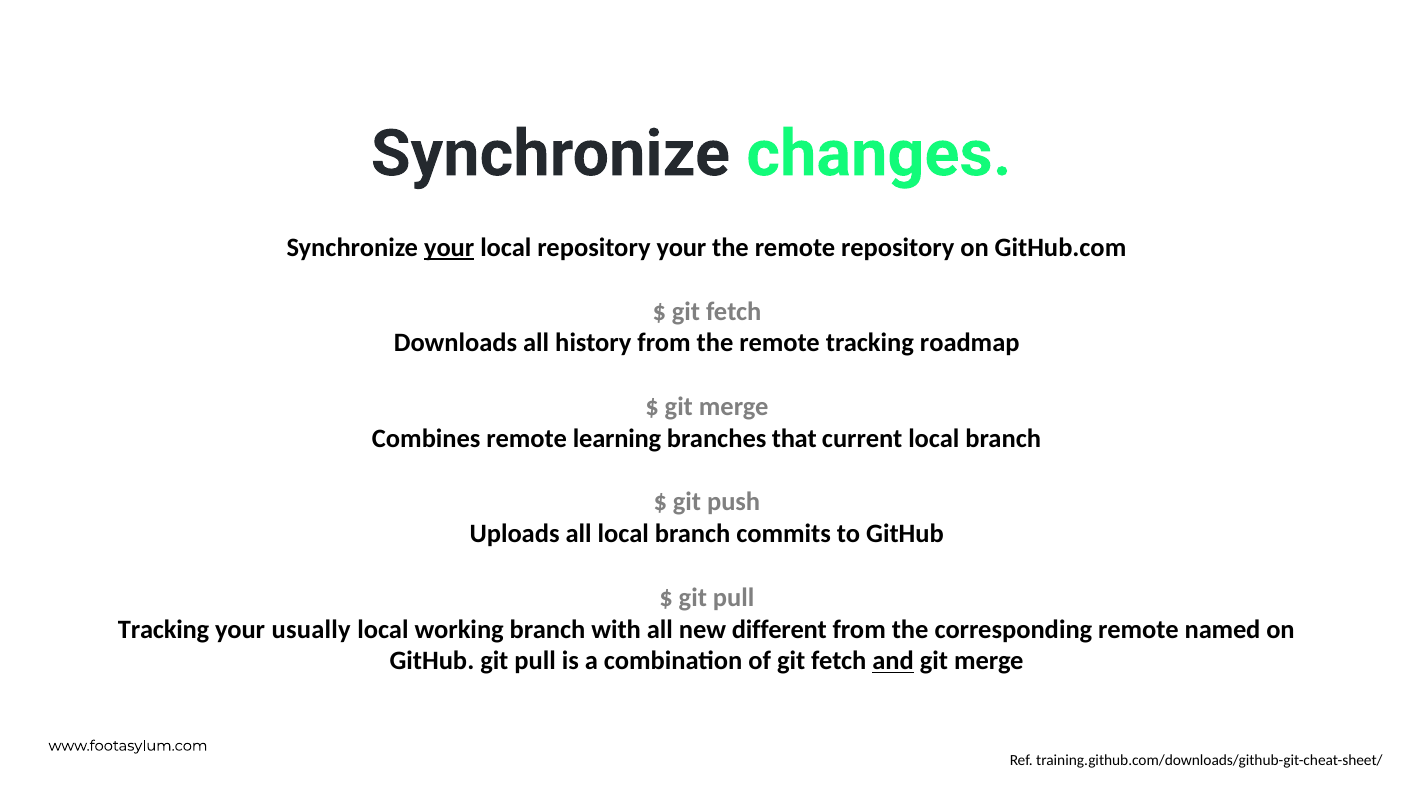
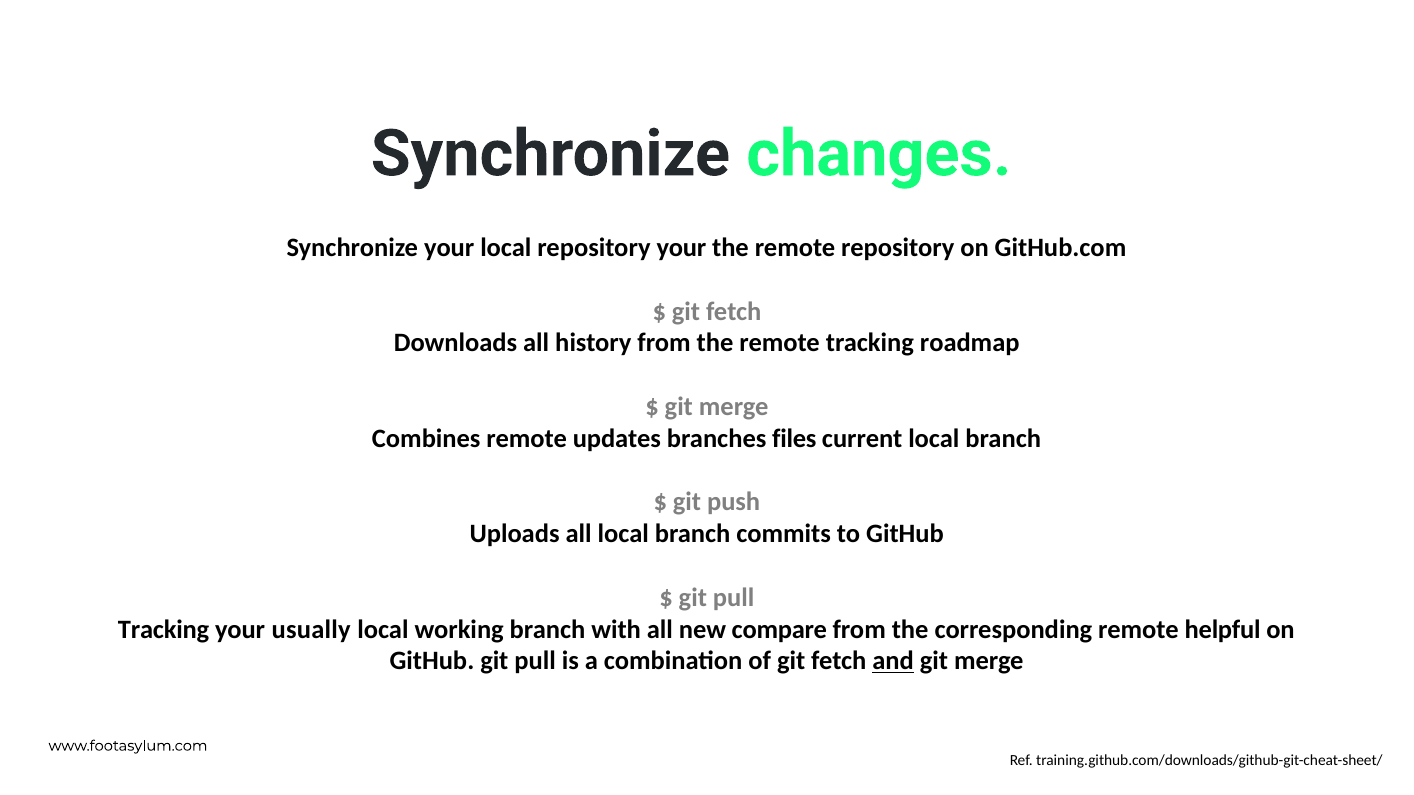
your at (449, 248) underline: present -> none
learning: learning -> updates
that: that -> files
different: different -> compare
named: named -> helpful
